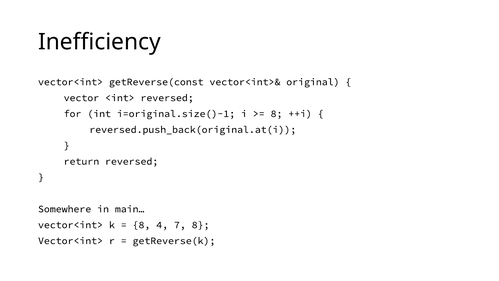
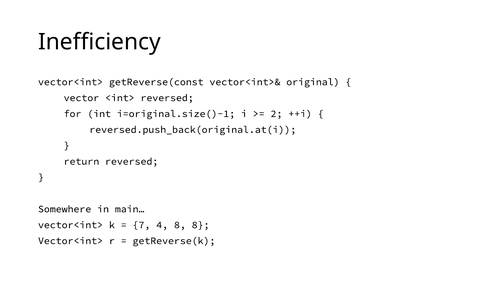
8 at (276, 114): 8 -> 2
8 at (141, 225): 8 -> 7
4 7: 7 -> 8
